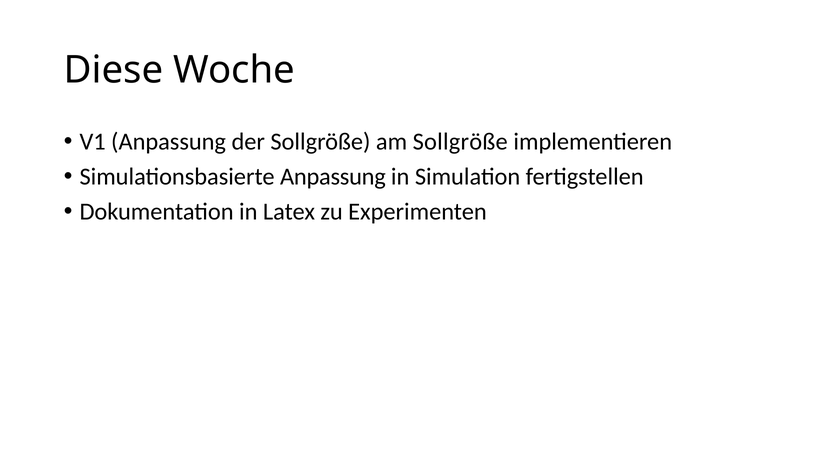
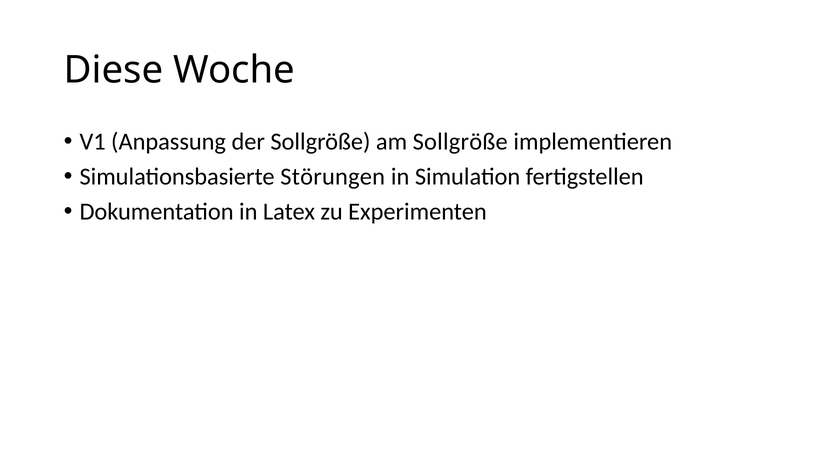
Simulationsbasierte Anpassung: Anpassung -> Störungen
